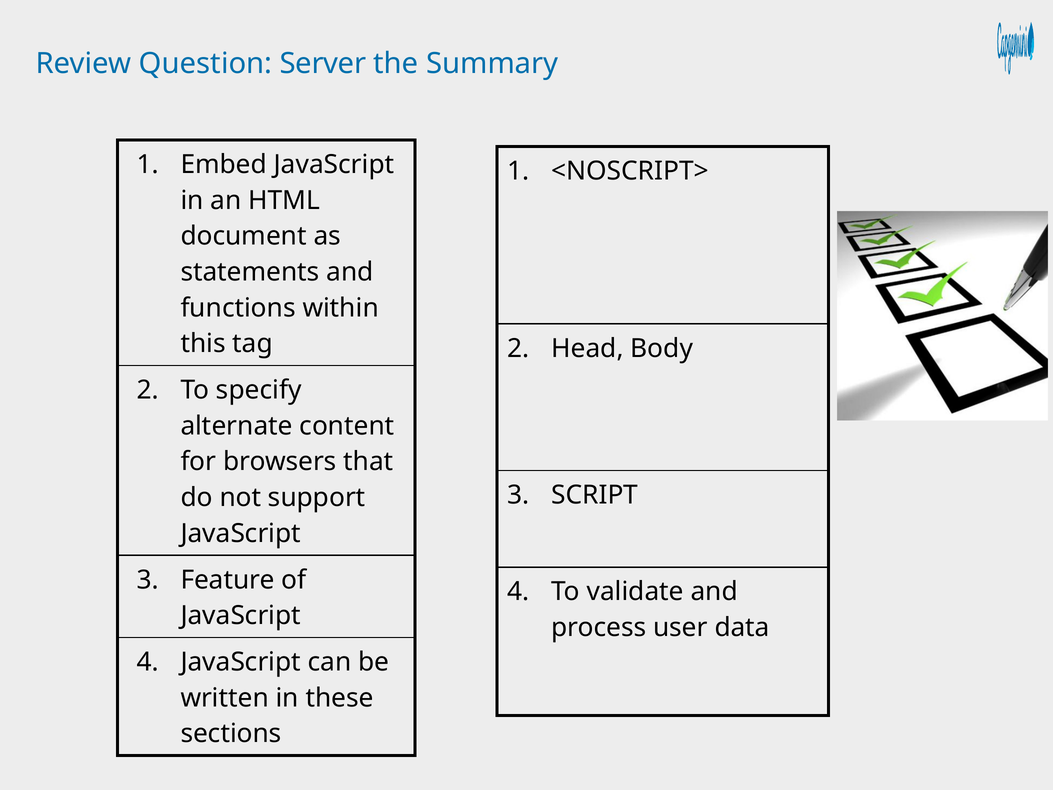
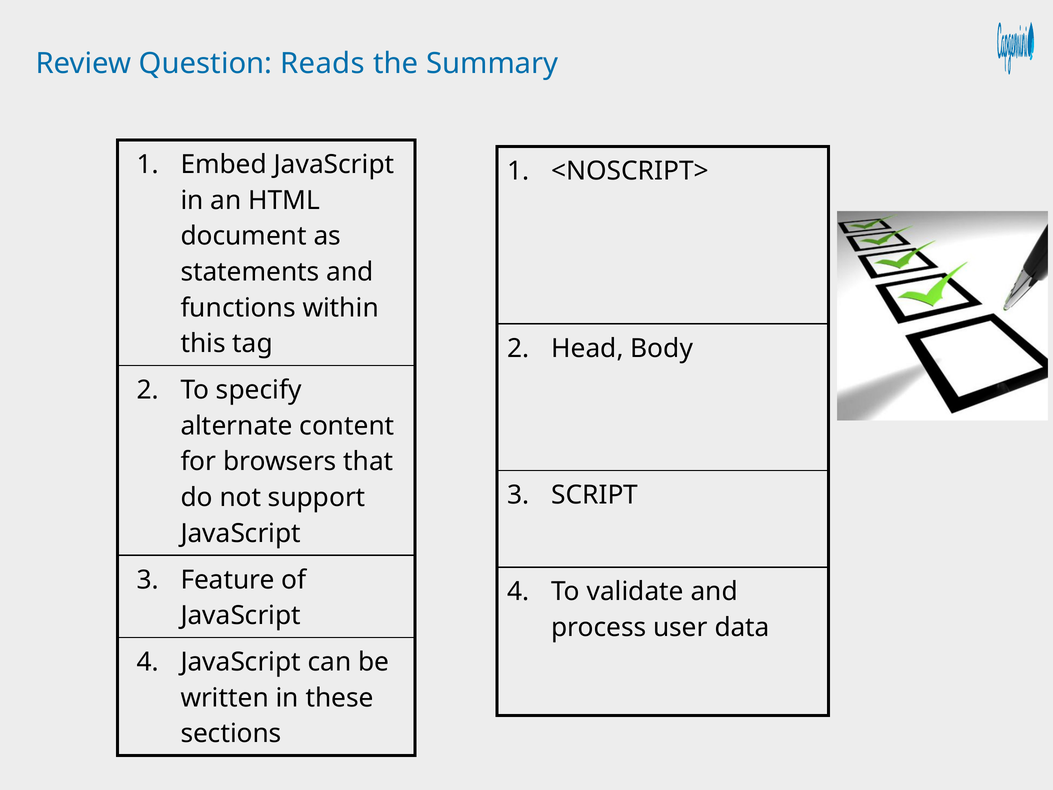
Server: Server -> Reads
